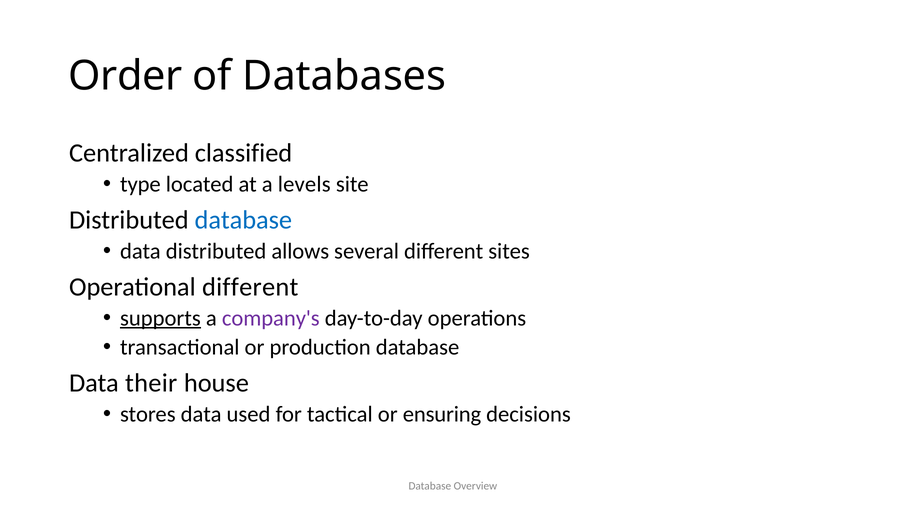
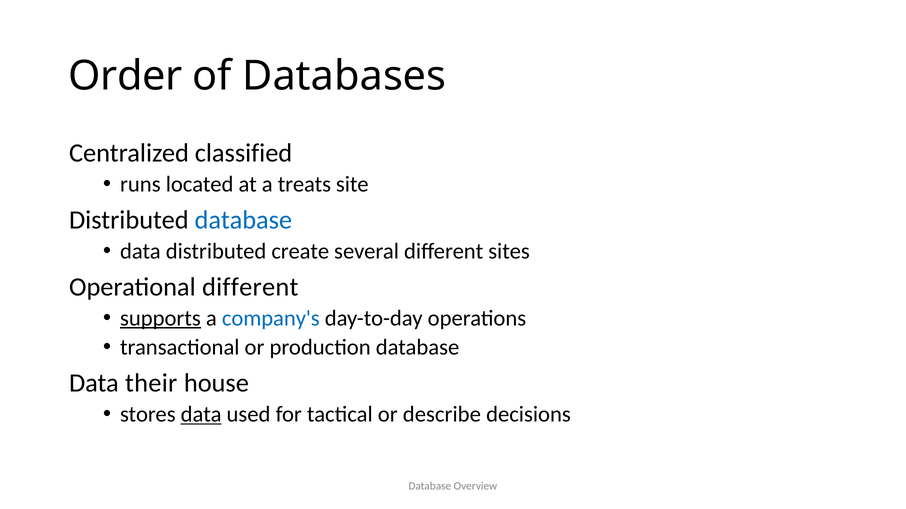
type: type -> runs
levels: levels -> treats
allows: allows -> create
company's colour: purple -> blue
data at (201, 415) underline: none -> present
ensuring: ensuring -> describe
